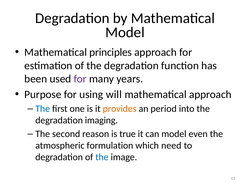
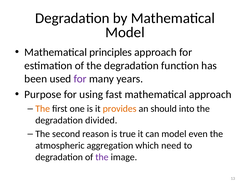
will: will -> fast
The at (43, 109) colour: blue -> orange
period: period -> should
imaging: imaging -> divided
formulation: formulation -> aggregation
the at (102, 158) colour: blue -> purple
